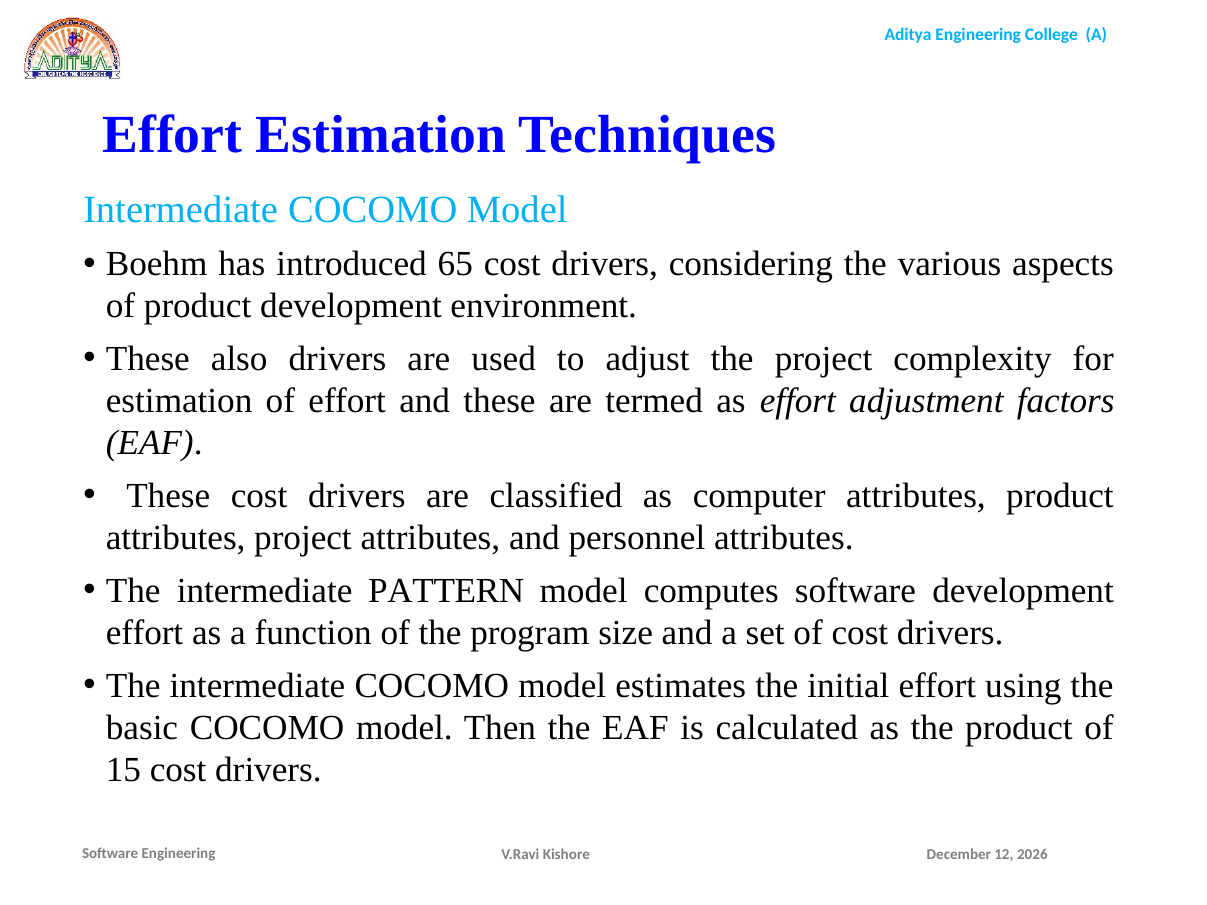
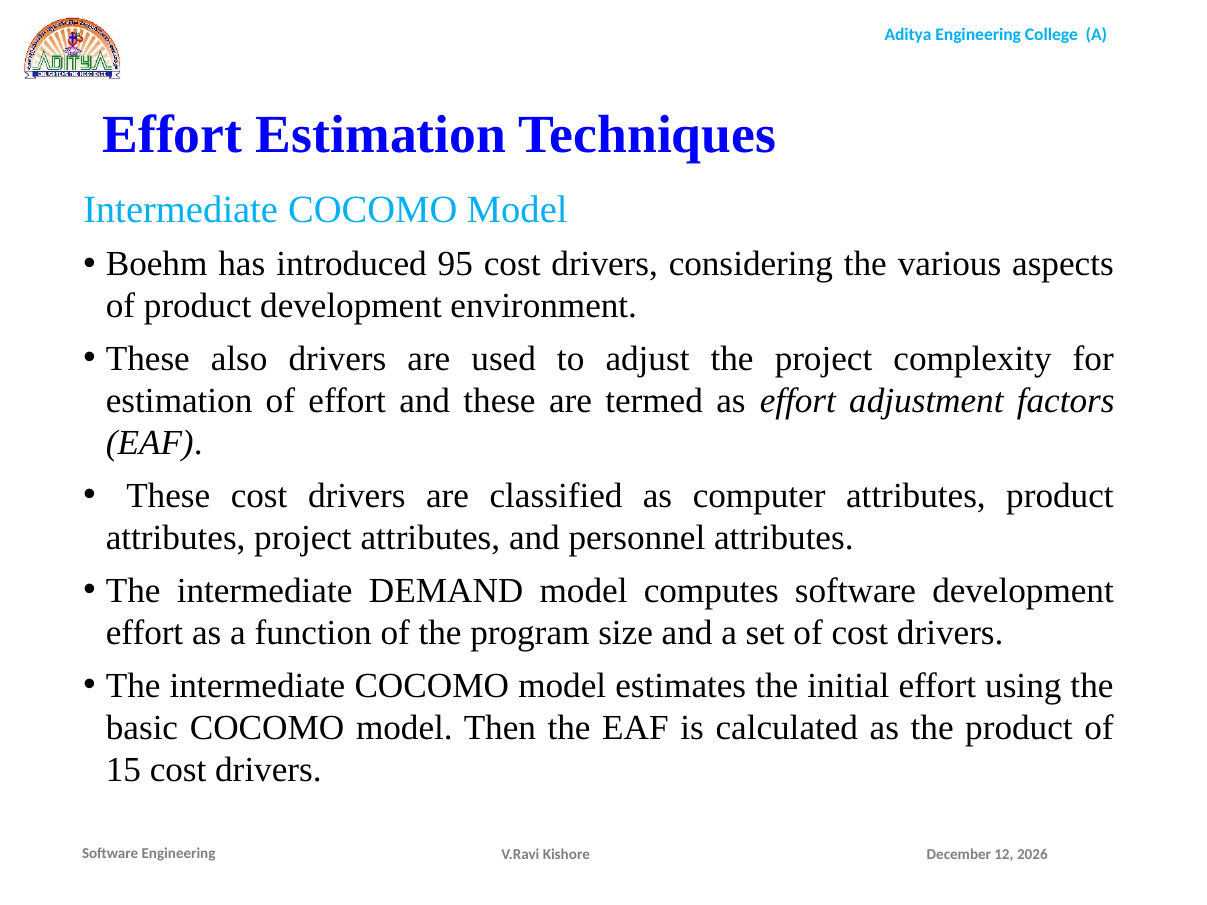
65: 65 -> 95
PATTERN: PATTERN -> DEMAND
